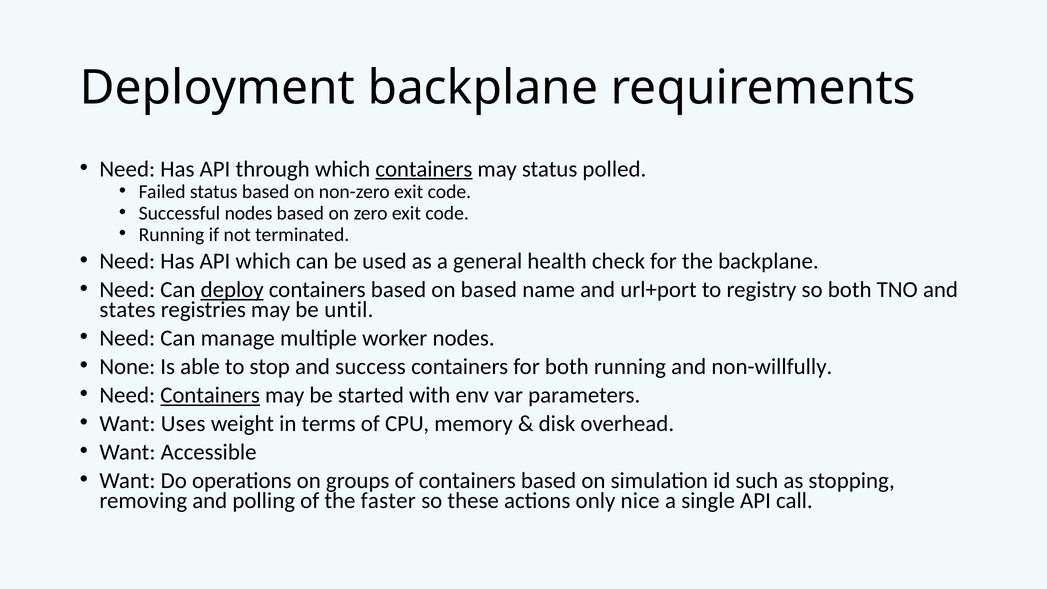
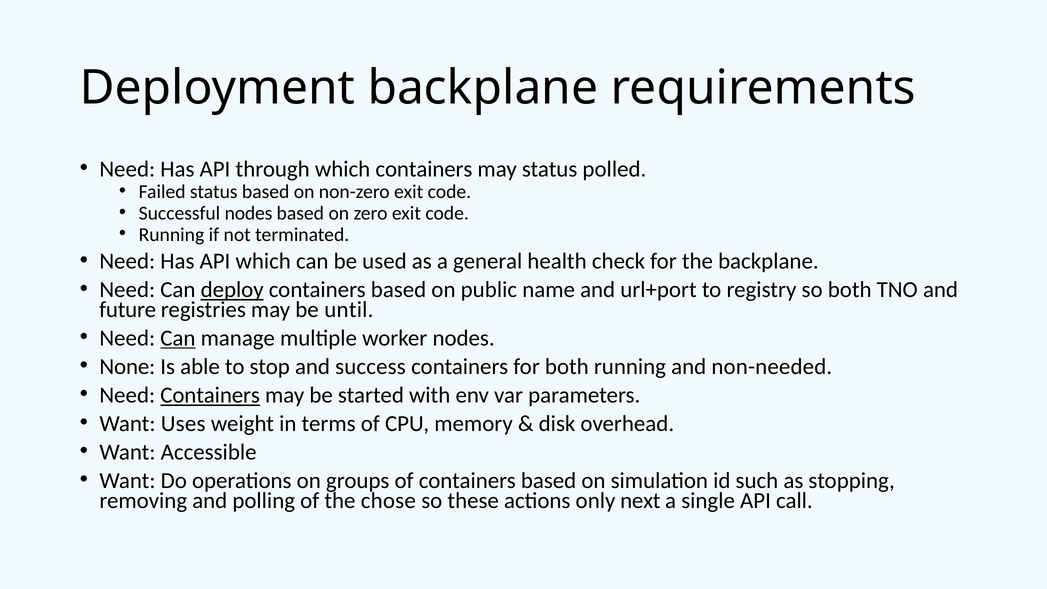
containers at (424, 169) underline: present -> none
on based: based -> public
states: states -> future
Can at (178, 338) underline: none -> present
non-willfully: non-willfully -> non-needed
faster: faster -> chose
nice: nice -> next
